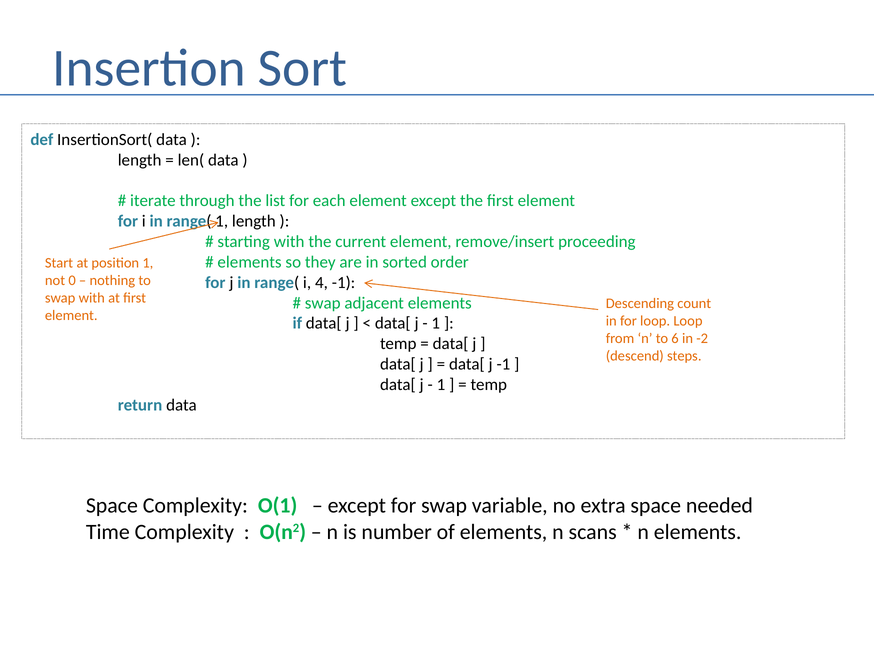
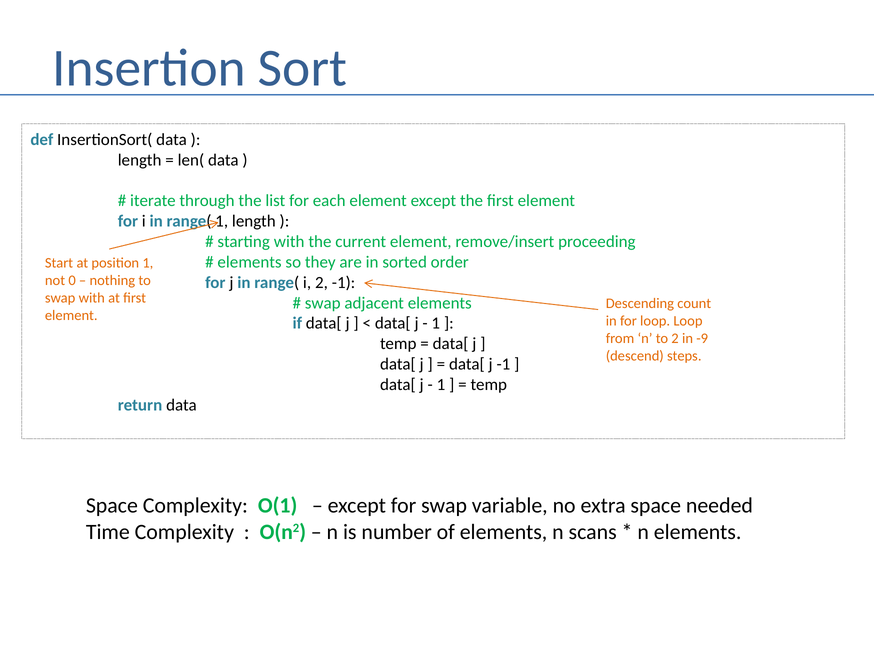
i 4: 4 -> 2
to 6: 6 -> 2
-2: -2 -> -9
